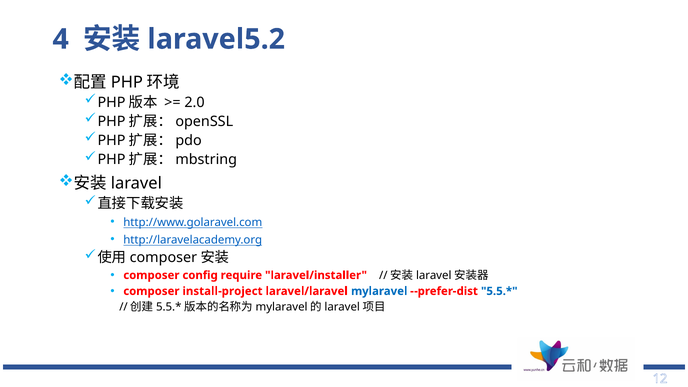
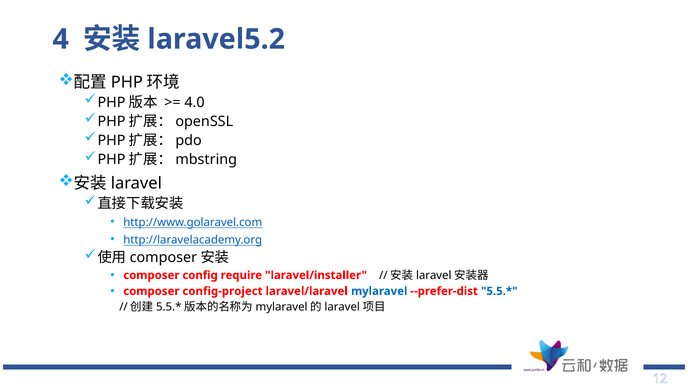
2.0: 2.0 -> 4.0
install-project: install-project -> config-project
